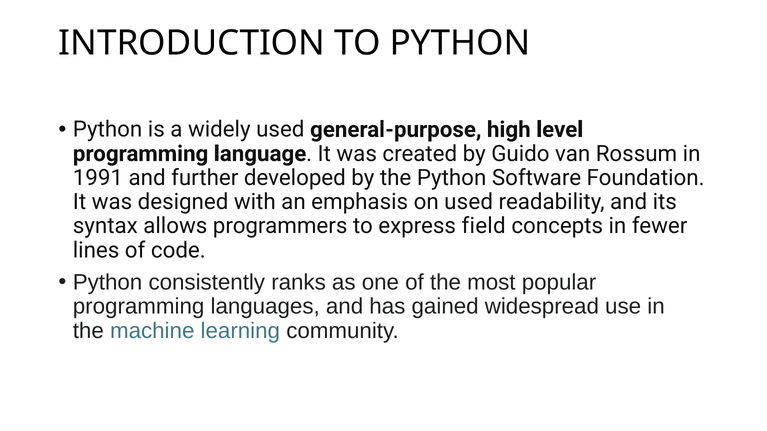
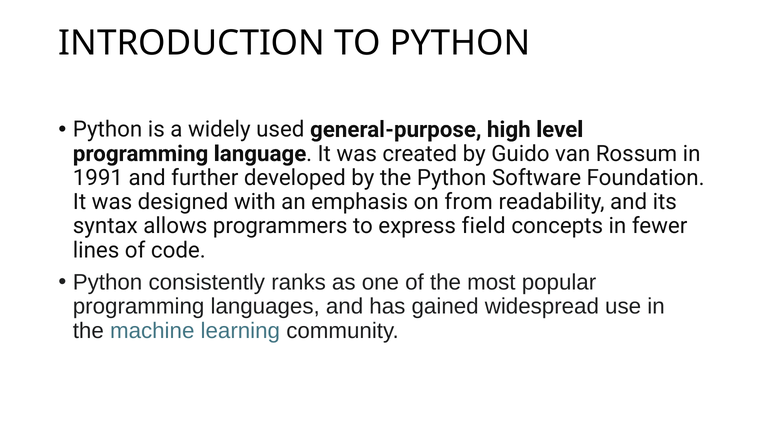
on used: used -> from
